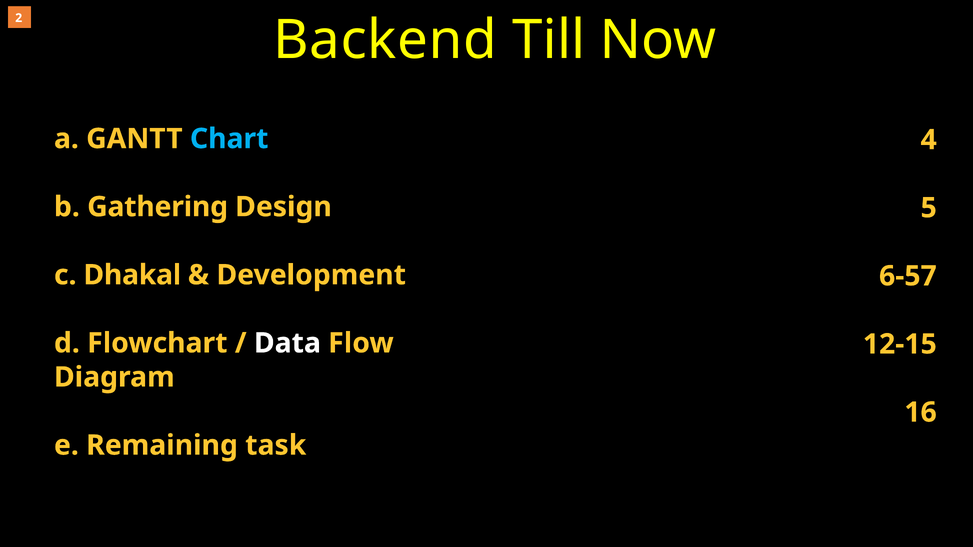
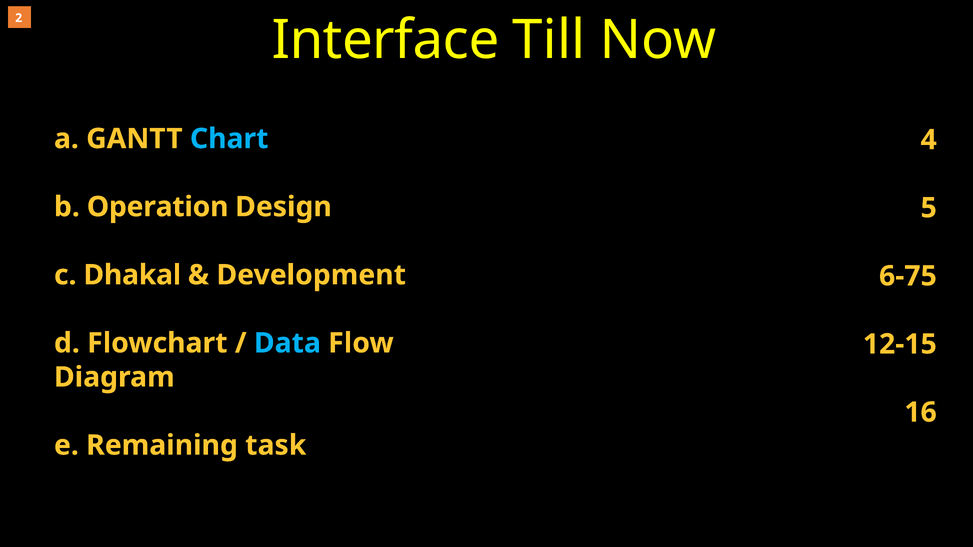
Backend: Backend -> Interface
Gathering: Gathering -> Operation
6-57: 6-57 -> 6-75
Data colour: white -> light blue
